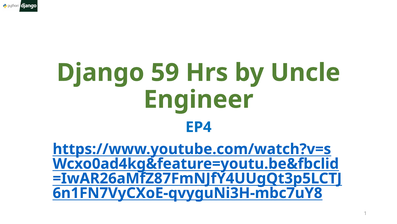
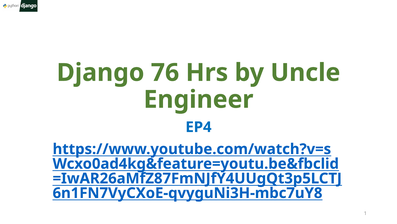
59: 59 -> 76
